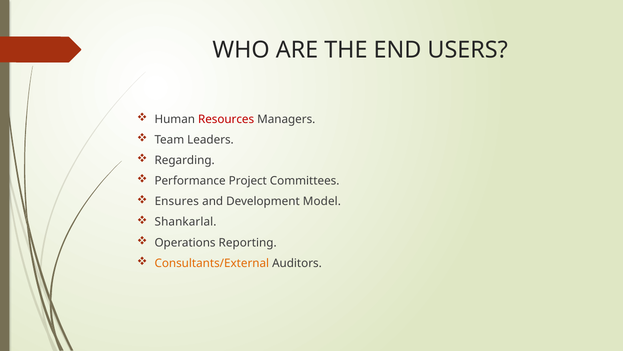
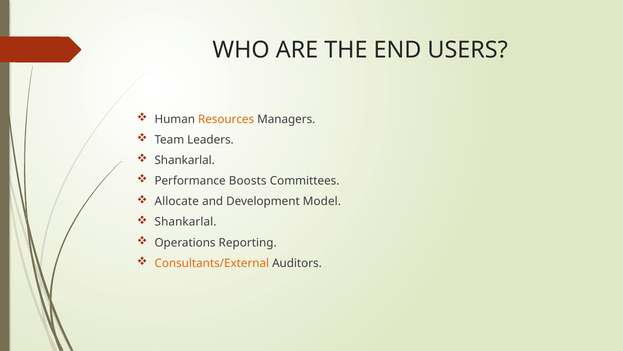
Resources colour: red -> orange
Regarding at (185, 160): Regarding -> Shankarlal
Project: Project -> Boosts
Ensures: Ensures -> Allocate
